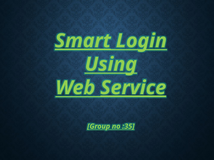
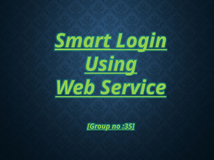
Service underline: present -> none
